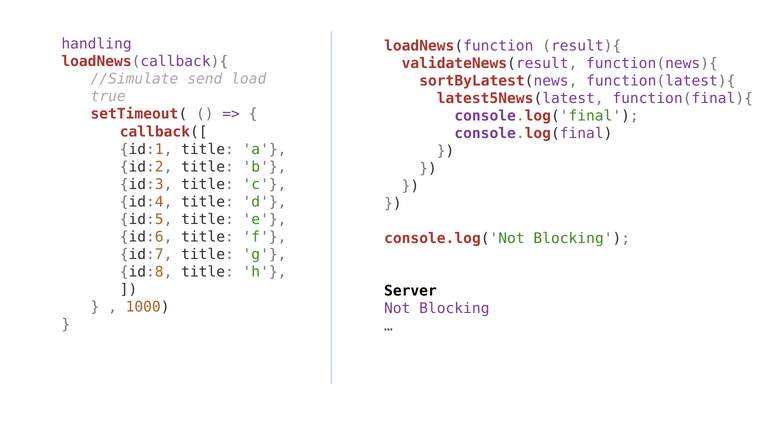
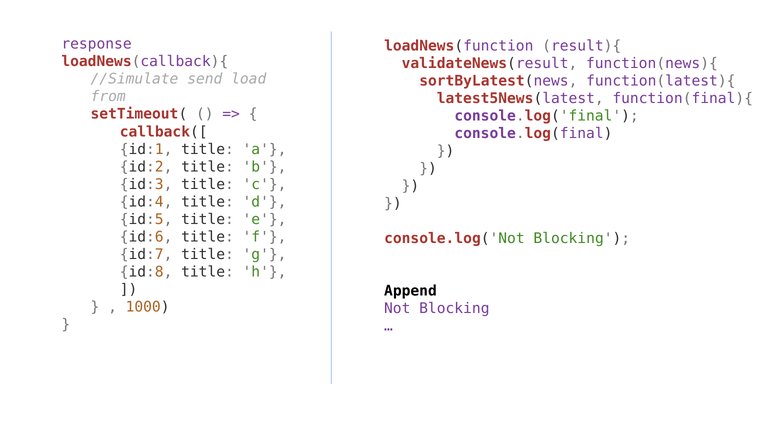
handling: handling -> response
true: true -> from
Server: Server -> Append
